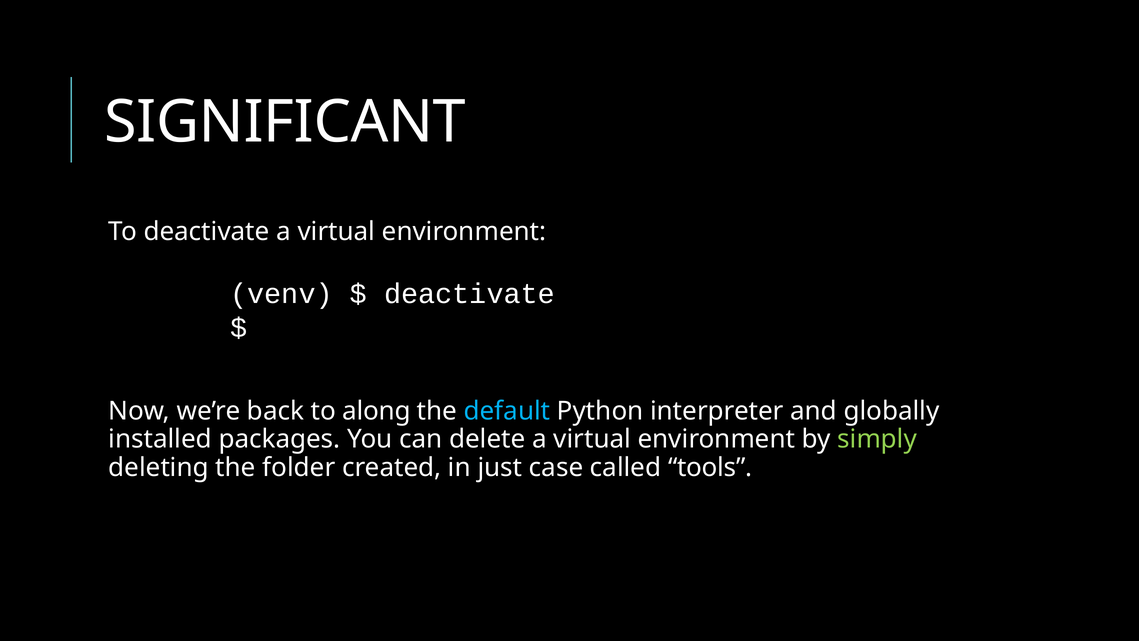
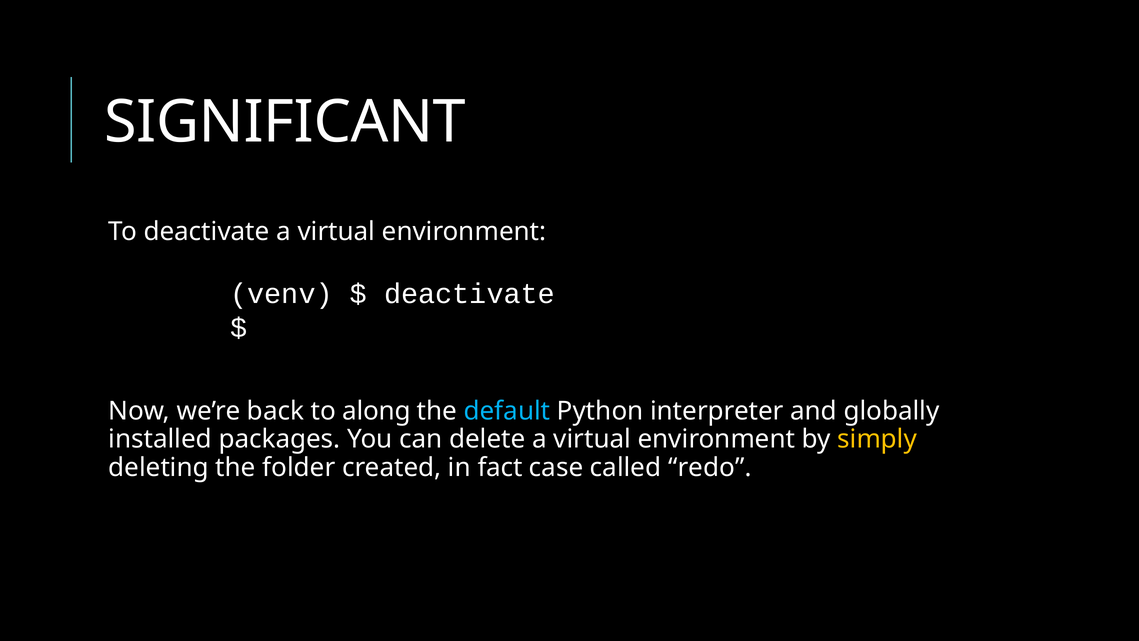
simply colour: light green -> yellow
just: just -> fact
tools: tools -> redo
